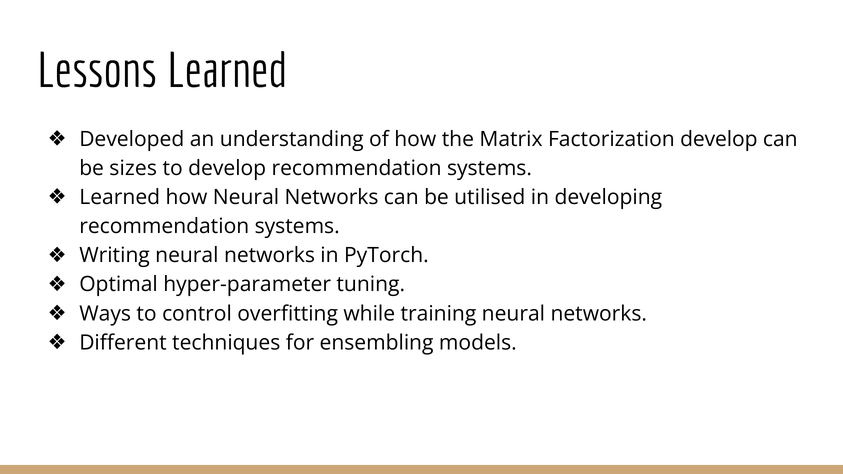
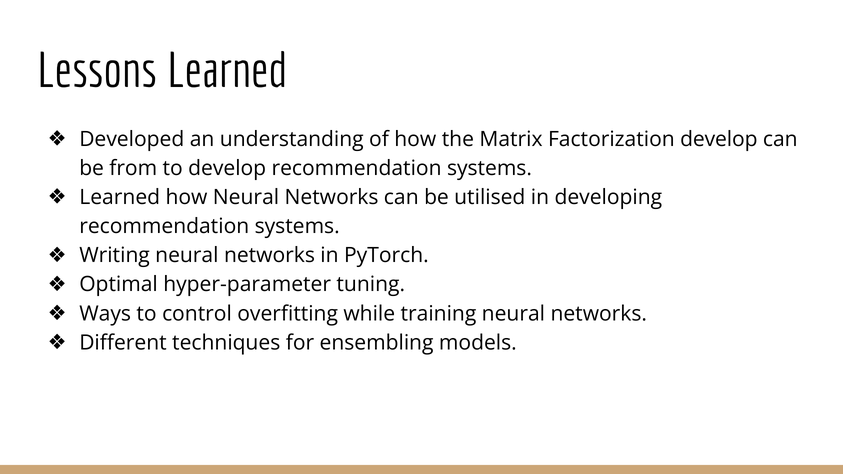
sizes: sizes -> from
